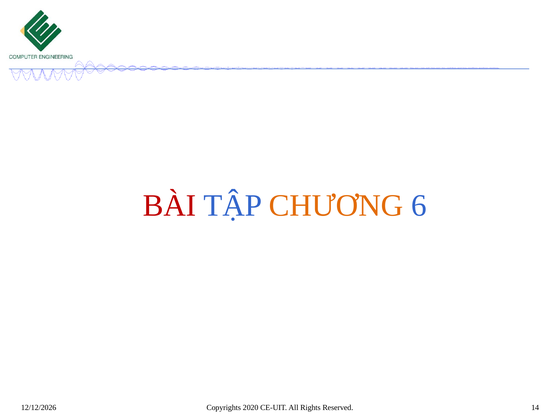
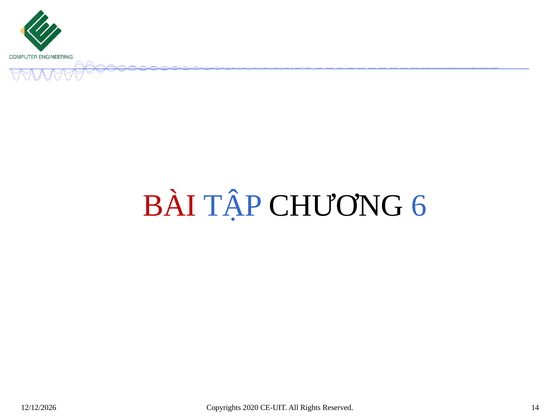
CHƯƠNG colour: orange -> black
